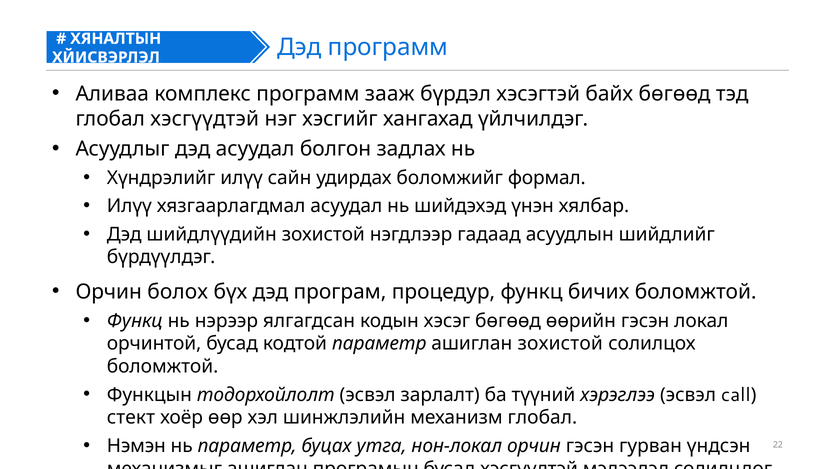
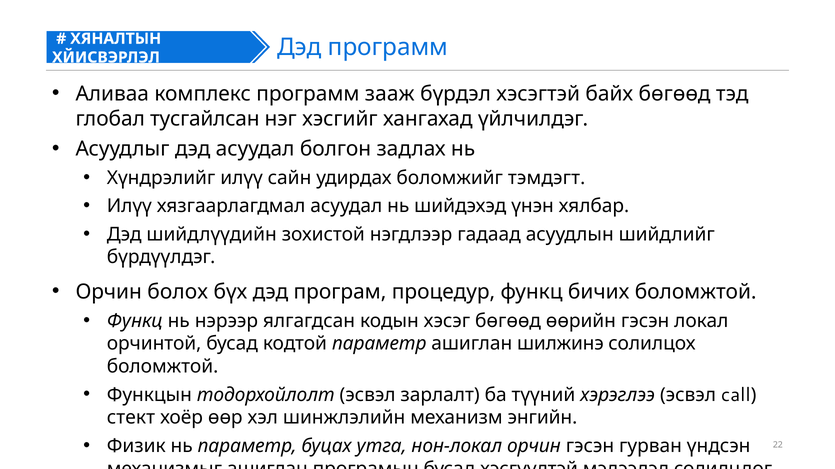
глобал хэсгүүдтэй: хэсгүүдтэй -> тусгайлсан
формал: формал -> тэмдэгт
ашиглан зохистой: зохистой -> шилжинэ
механизм глобал: глобал -> энгийн
Нэмэн: Нэмэн -> Физик
